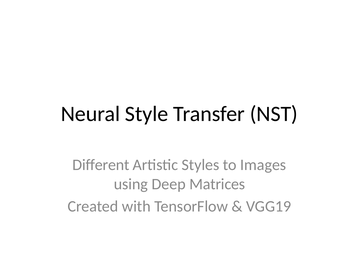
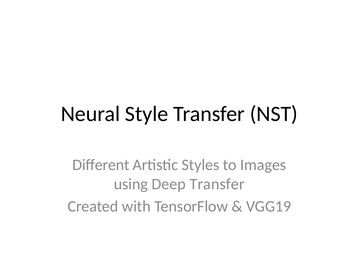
Deep Matrices: Matrices -> Transfer
